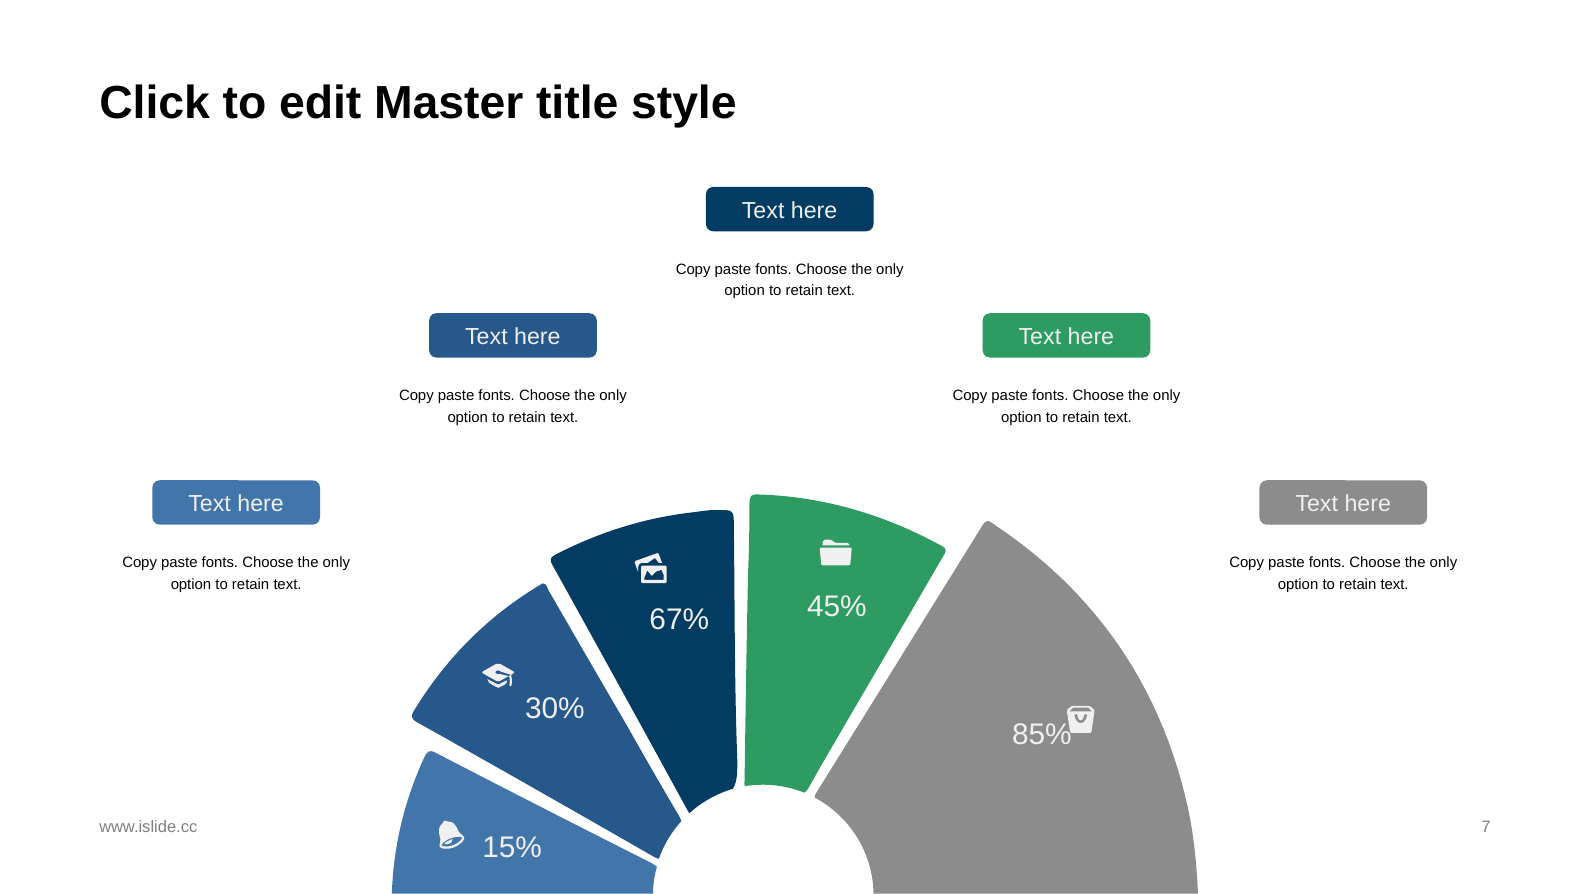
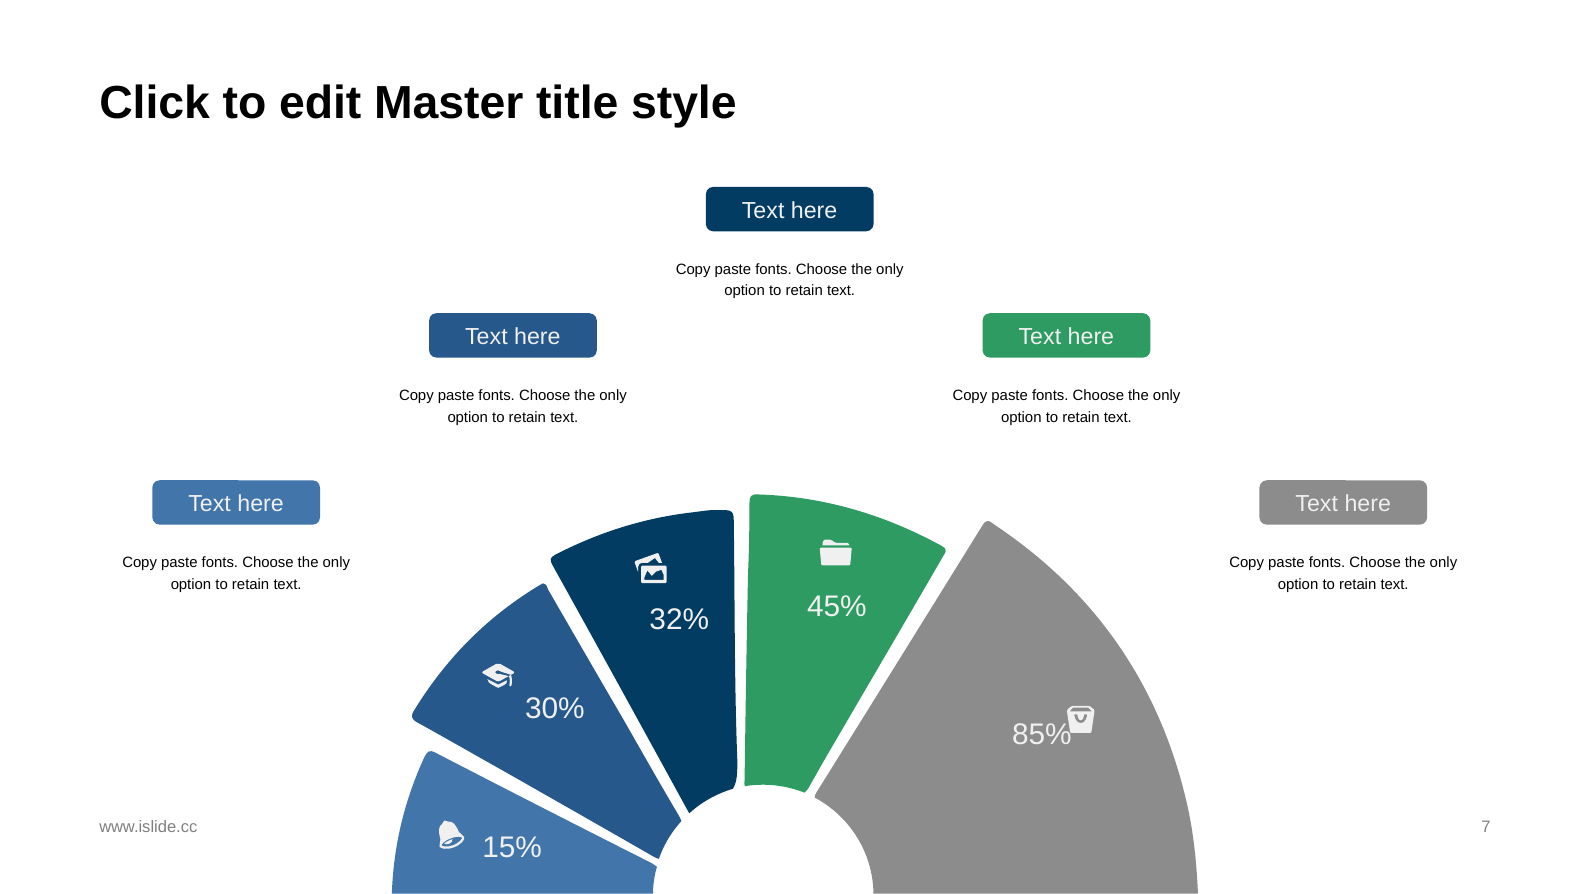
67%: 67% -> 32%
